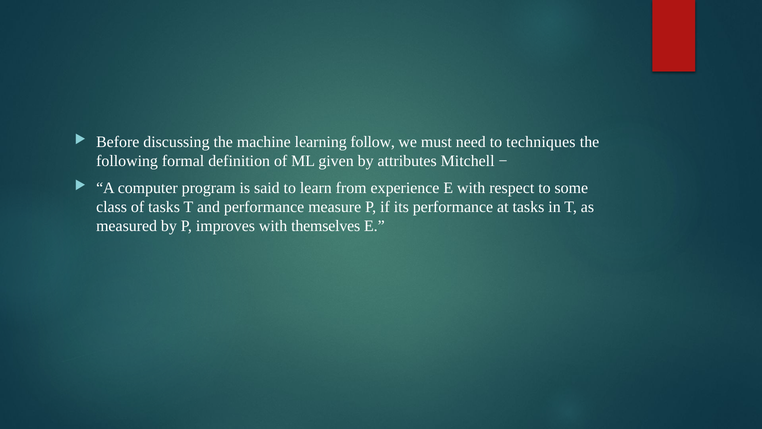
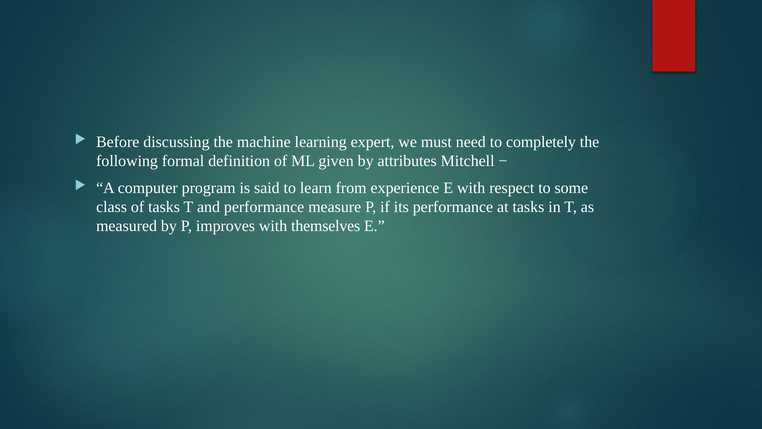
follow: follow -> expert
techniques: techniques -> completely
